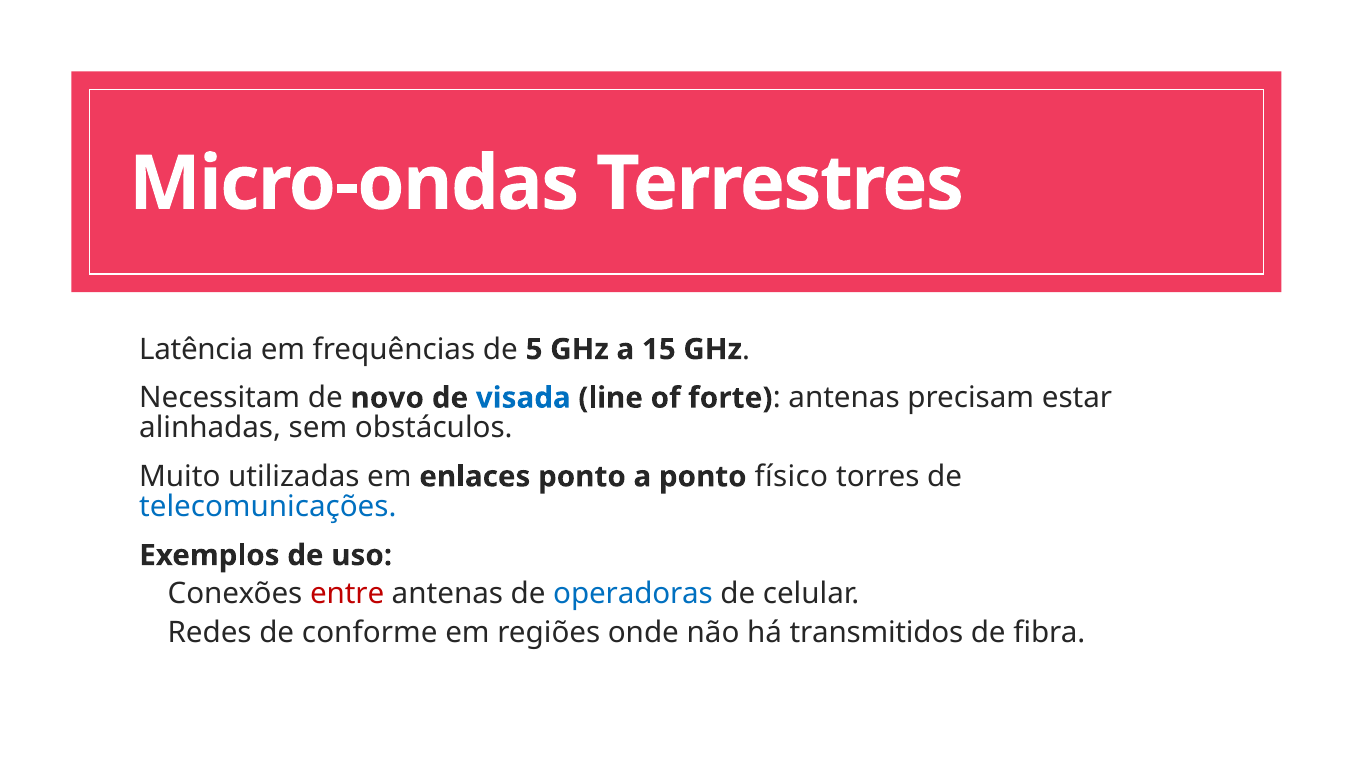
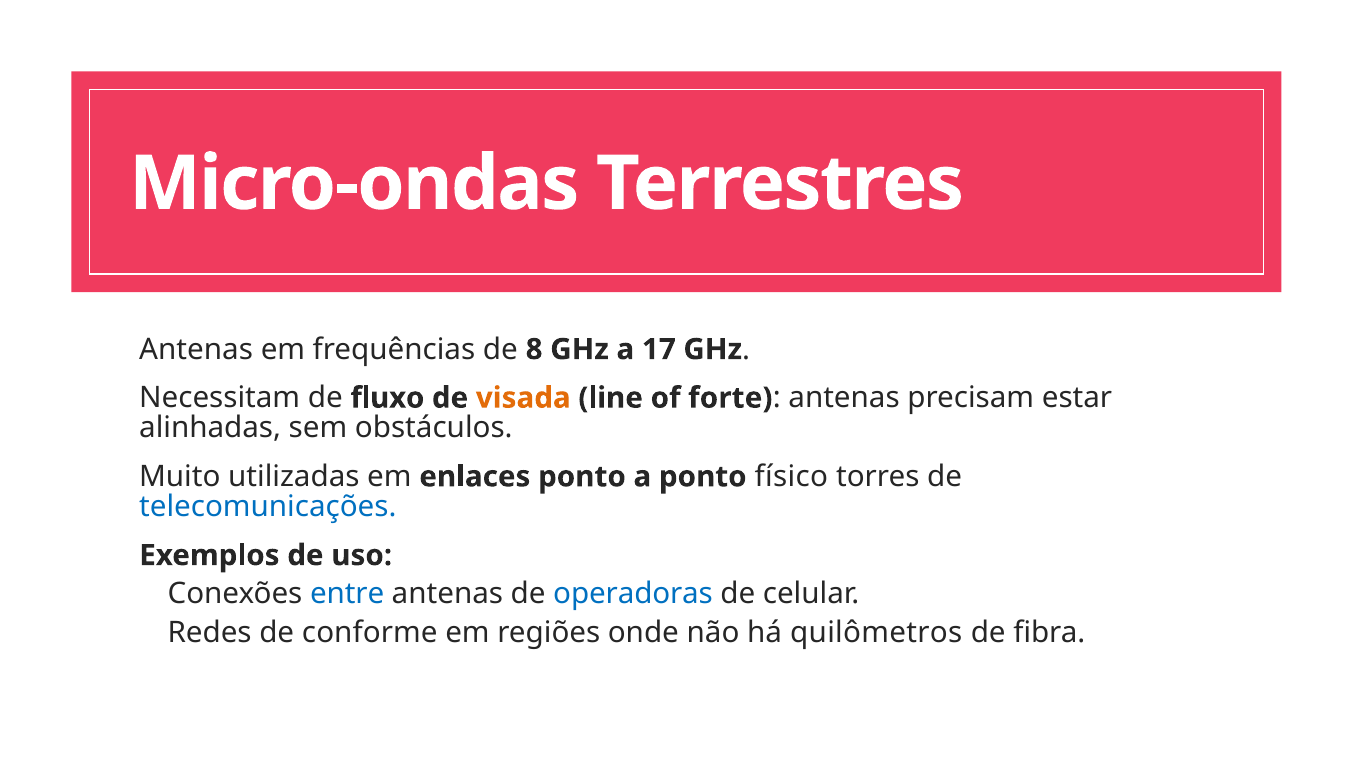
Latência at (196, 349): Latência -> Antenas
5: 5 -> 8
15: 15 -> 17
novo: novo -> fluxo
visada colour: blue -> orange
entre colour: red -> blue
transmitidos: transmitidos -> quilômetros
